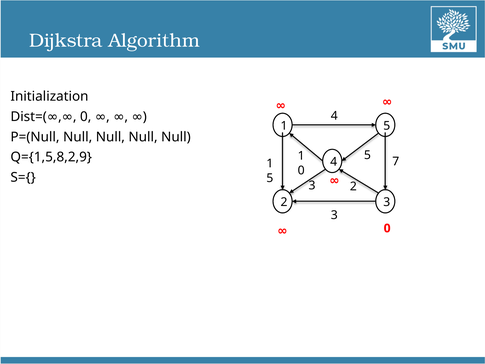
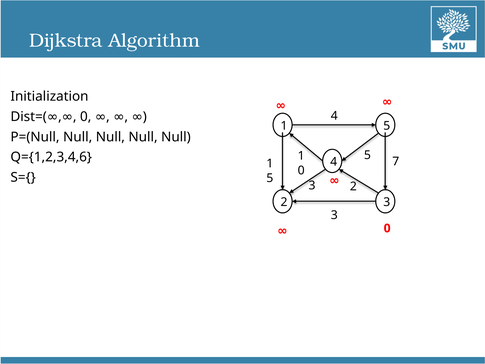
Q={1,5,8,2,9: Q={1,5,8,2,9 -> Q={1,2,3,4,6
